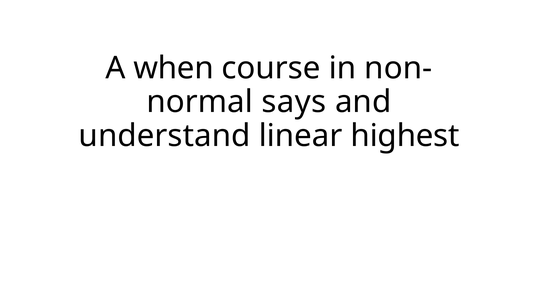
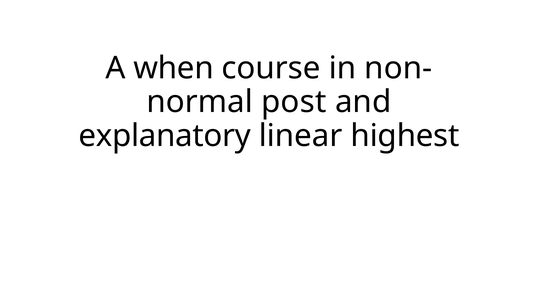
says: says -> post
understand: understand -> explanatory
